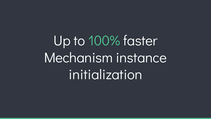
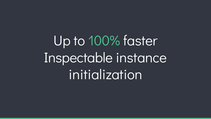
Mechanism: Mechanism -> Inspectable
